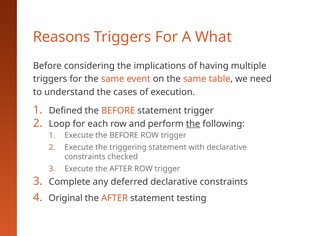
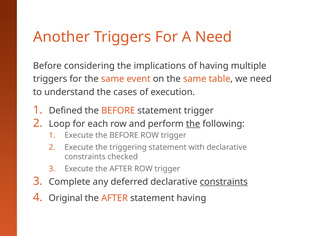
Reasons: Reasons -> Another
A What: What -> Need
constraints at (224, 182) underline: none -> present
statement testing: testing -> having
